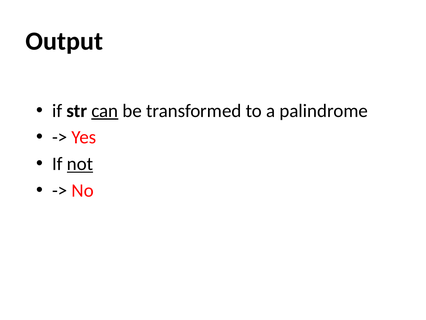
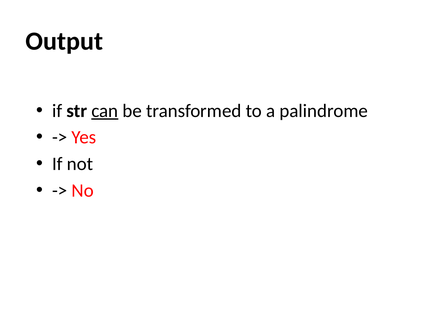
not underline: present -> none
